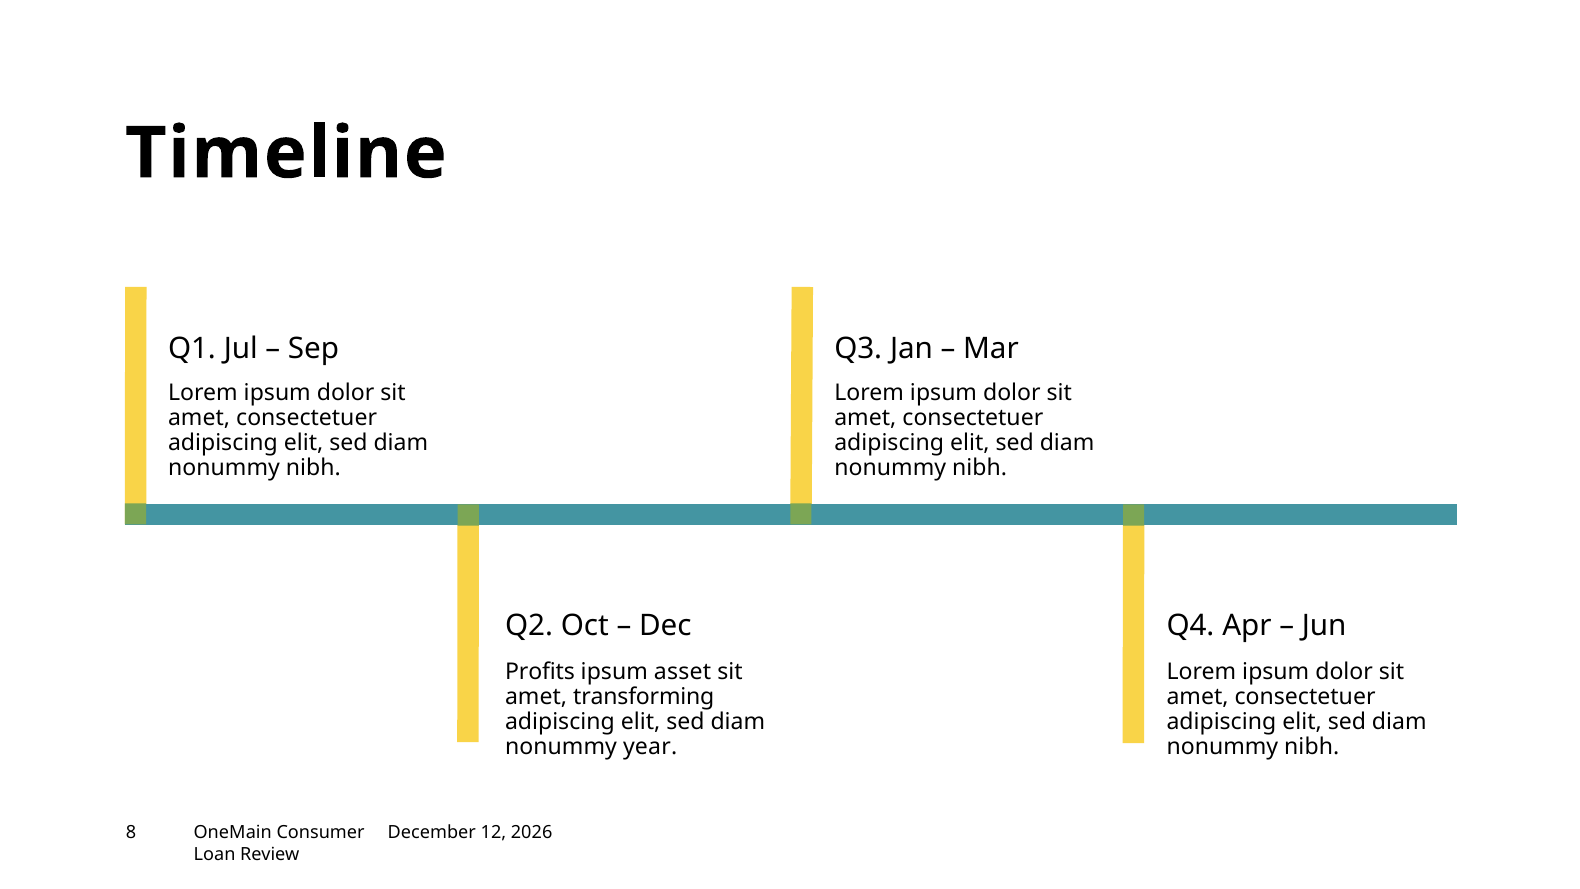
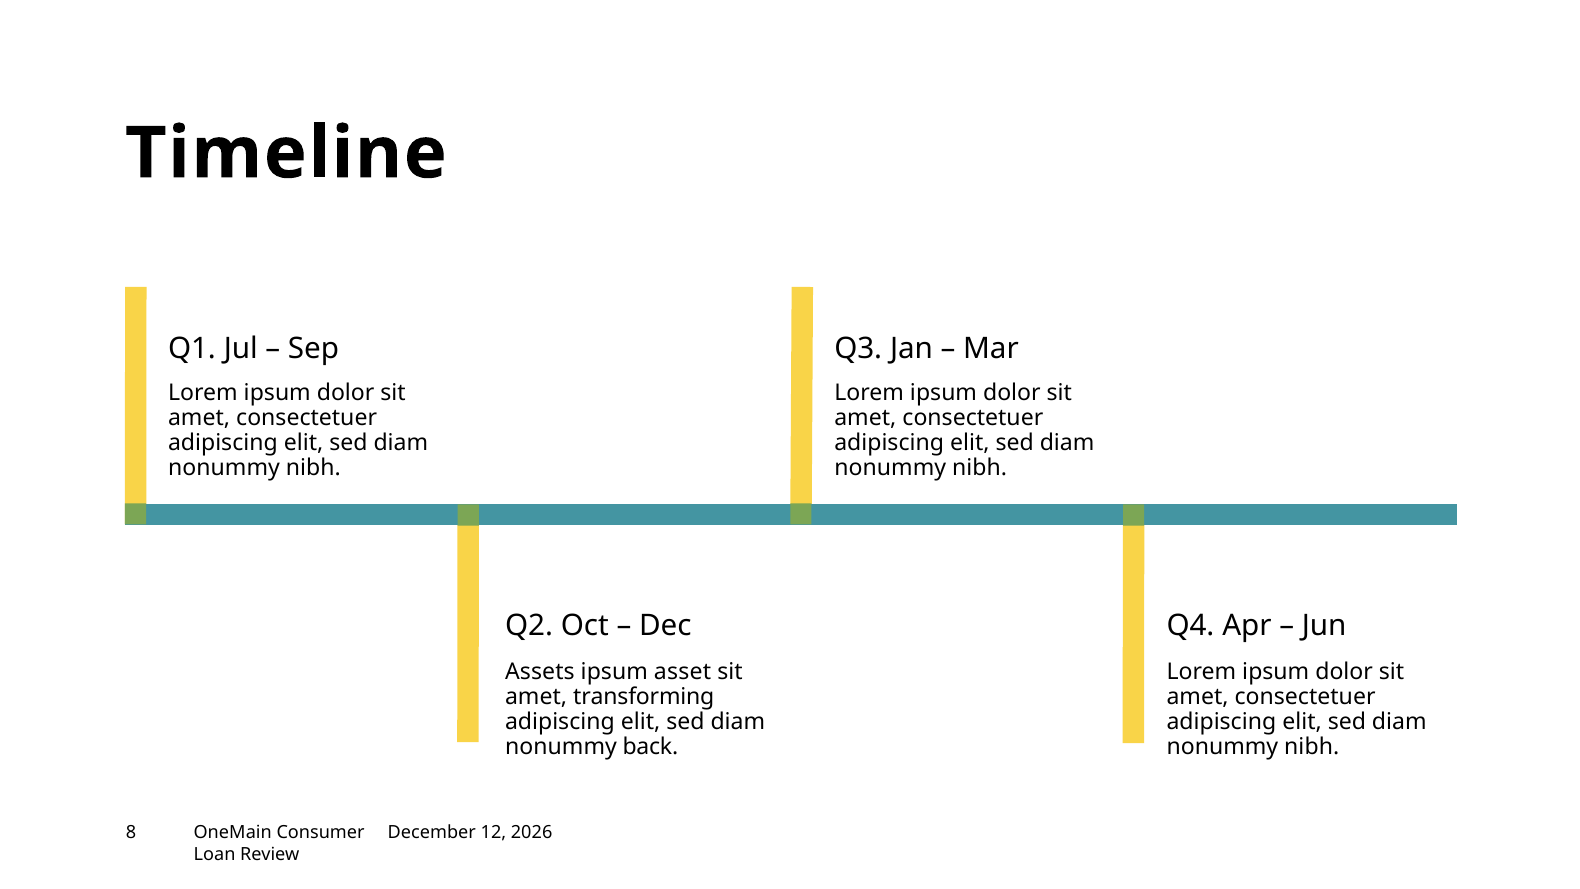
Profits: Profits -> Assets
year: year -> back
